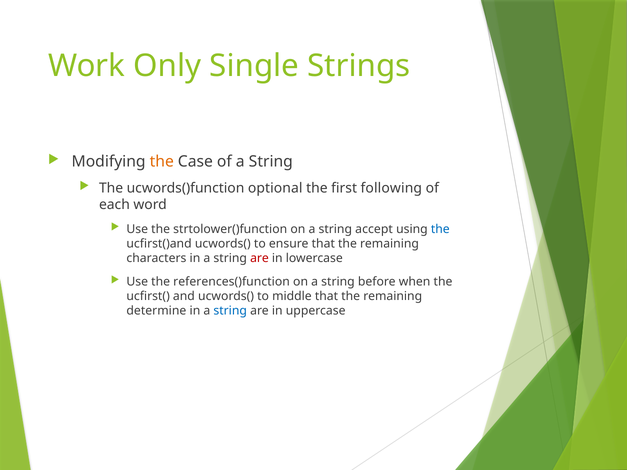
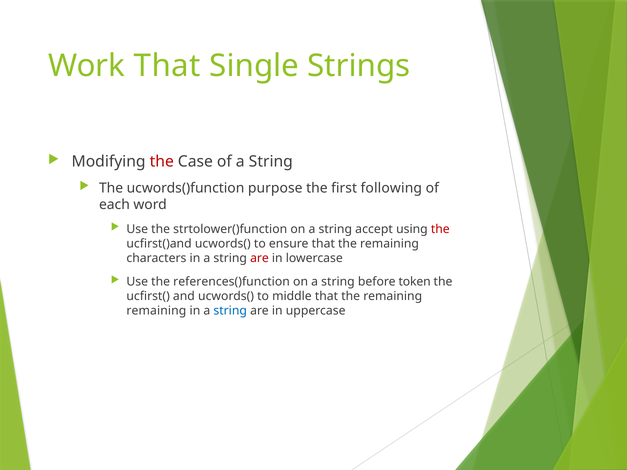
Work Only: Only -> That
the at (162, 162) colour: orange -> red
optional: optional -> purpose
the at (440, 229) colour: blue -> red
when: when -> token
determine at (156, 311): determine -> remaining
